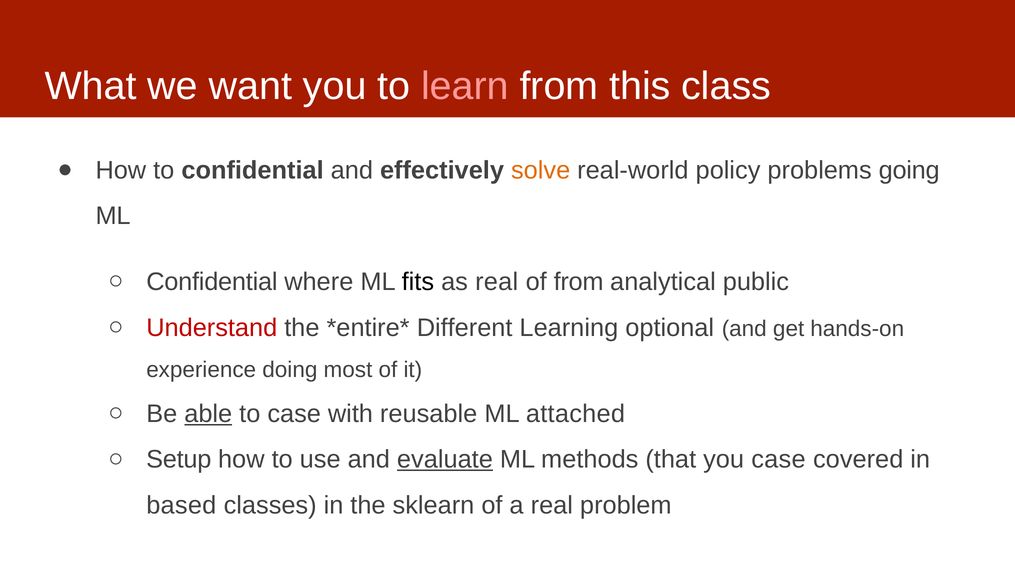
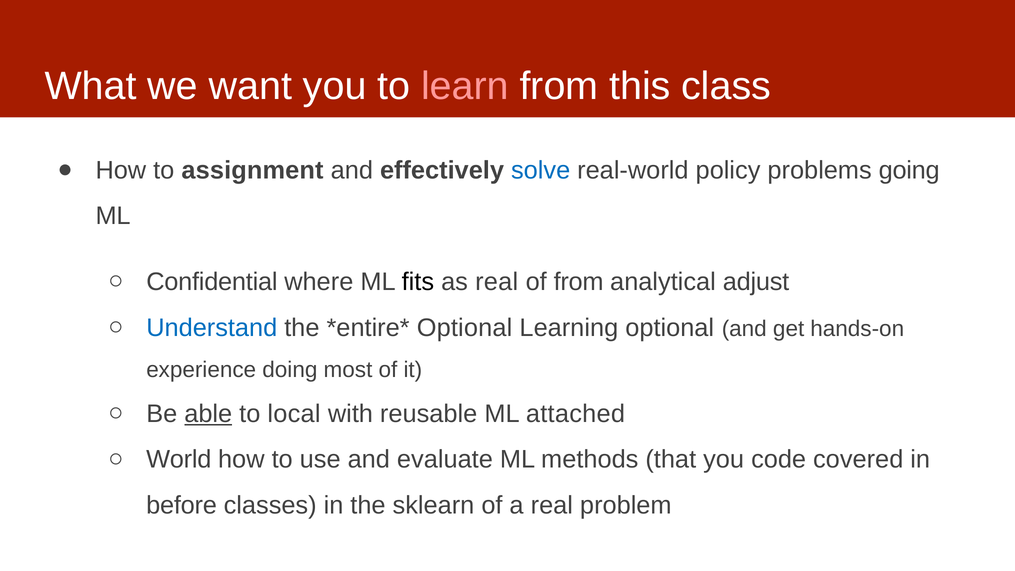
to confidential: confidential -> assignment
solve colour: orange -> blue
public: public -> adjust
Understand colour: red -> blue
Different at (465, 328): Different -> Optional
to case: case -> local
Setup: Setup -> World
evaluate underline: present -> none
you case: case -> code
based: based -> before
